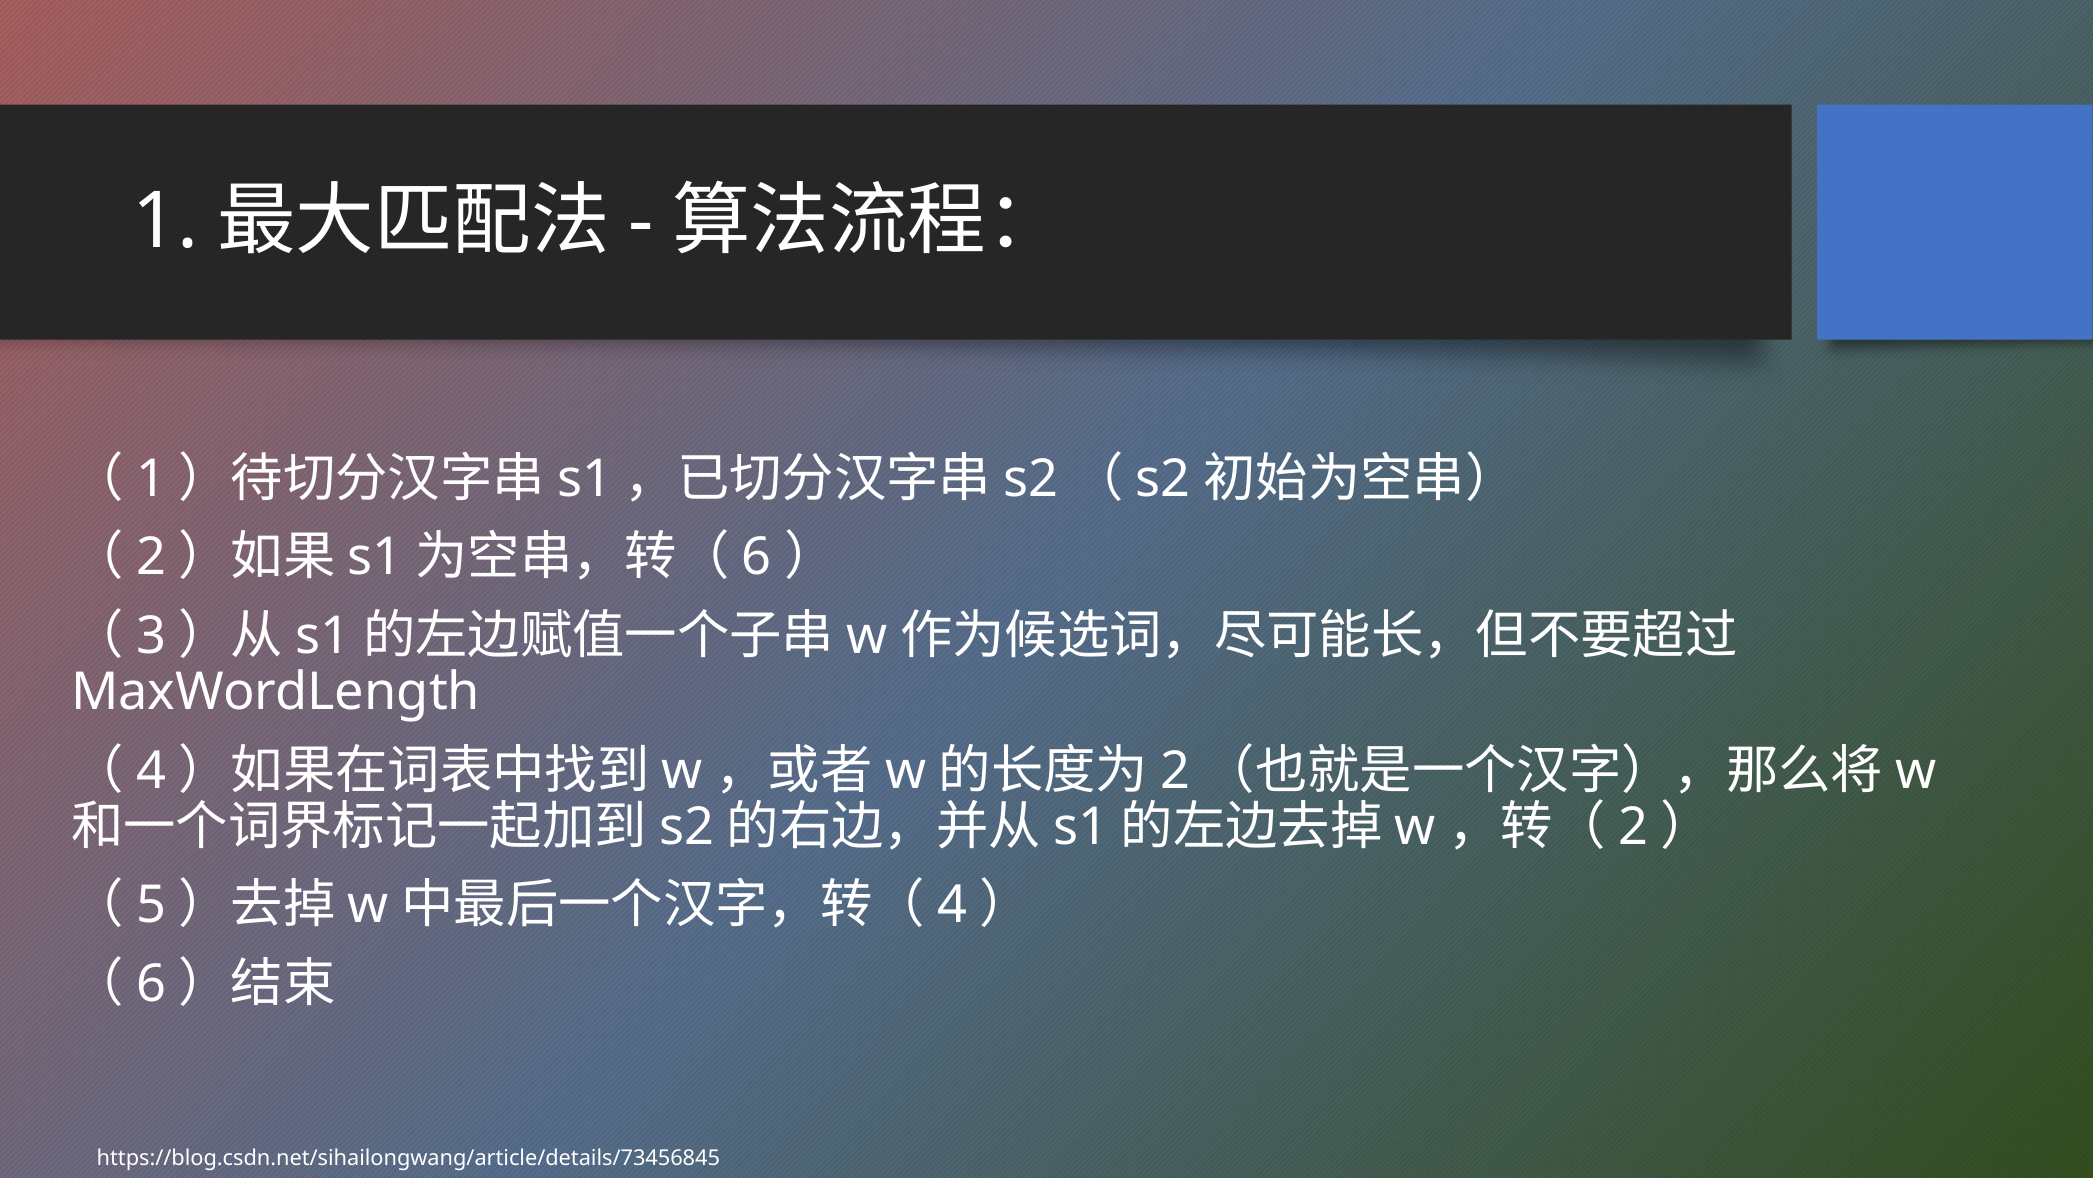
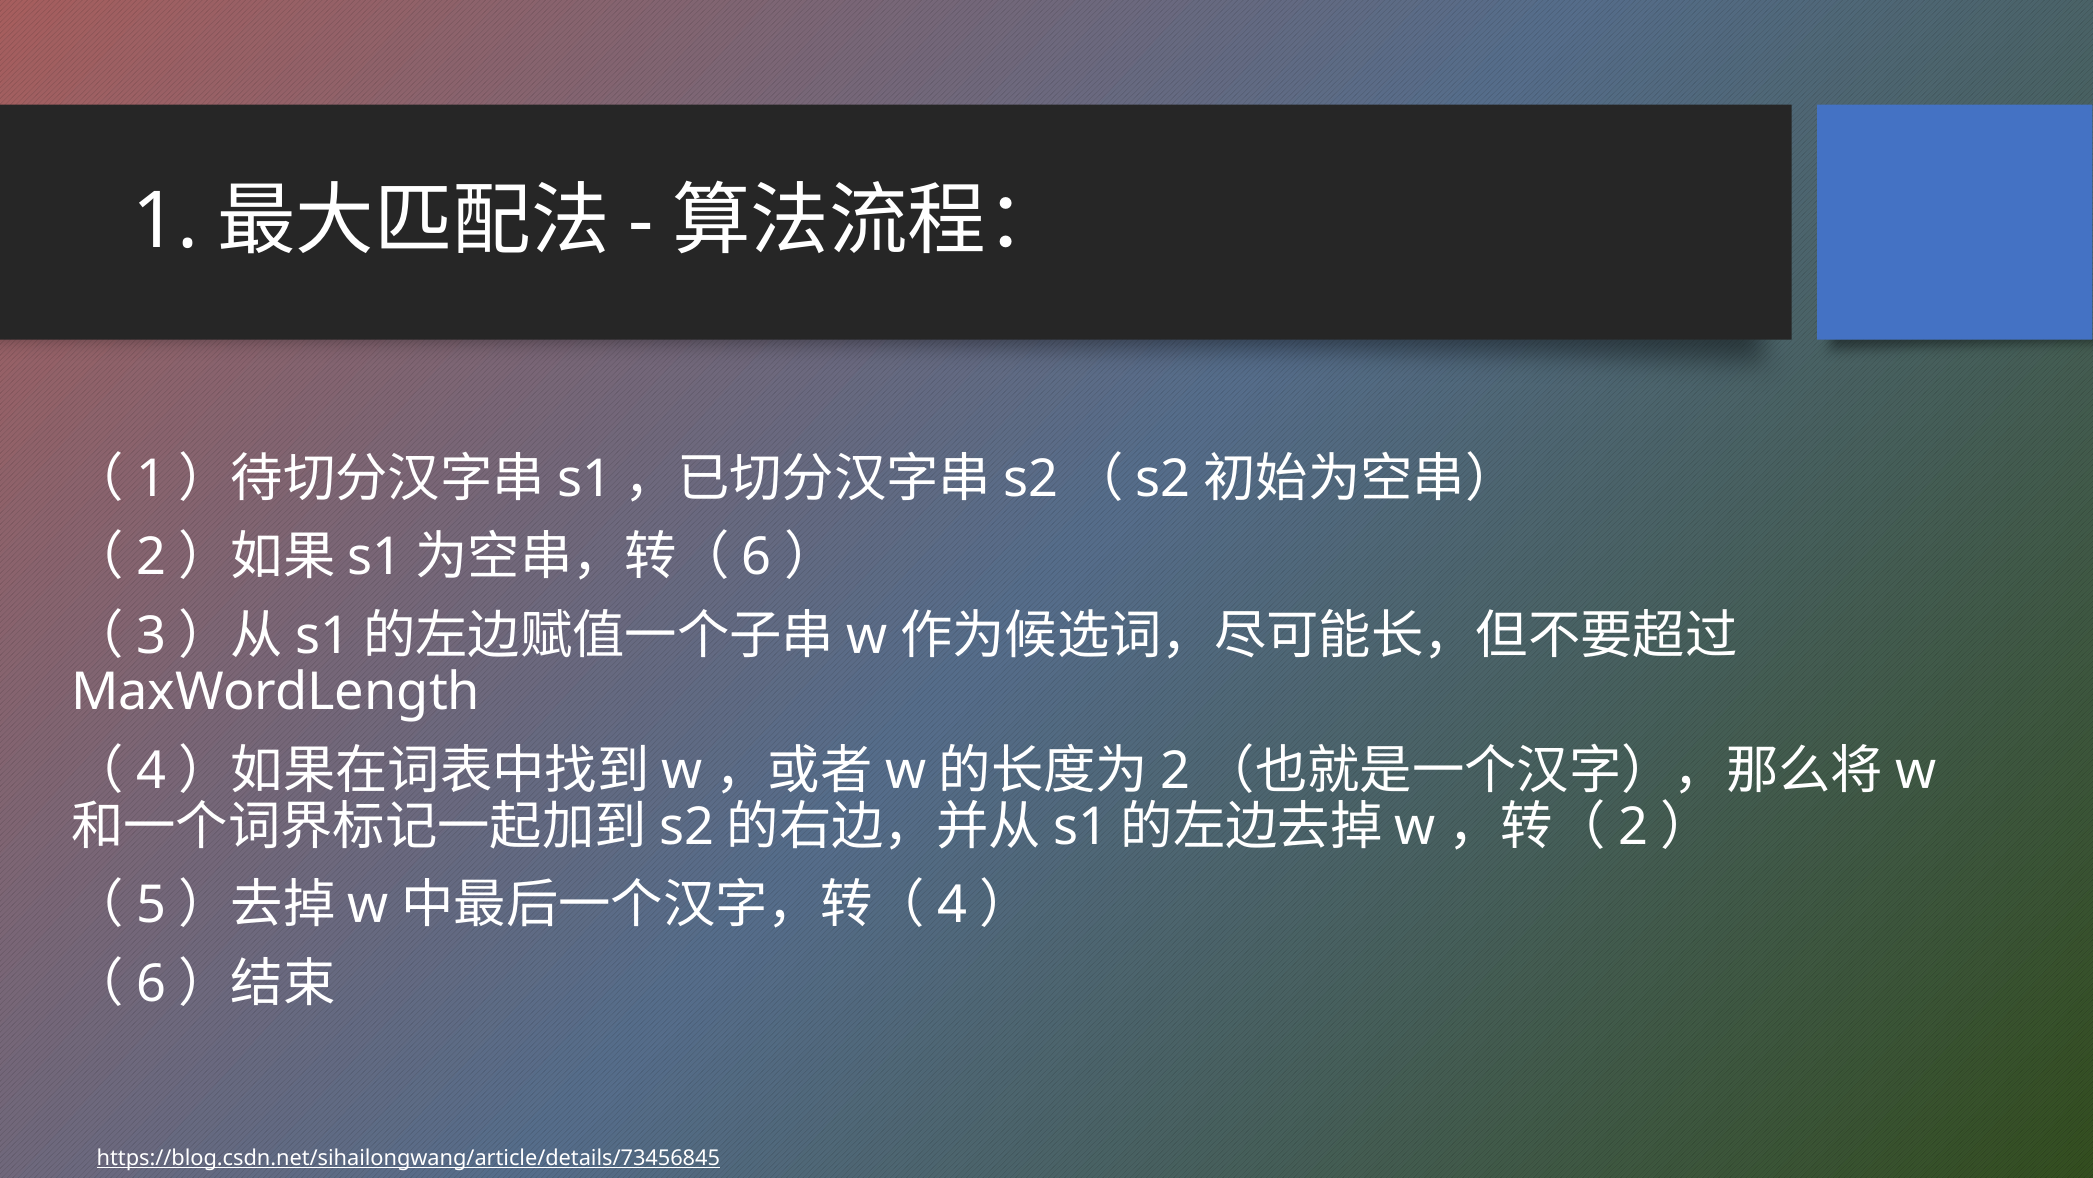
https://blog.csdn.net/sihailongwang/article/details/73456845 underline: none -> present
